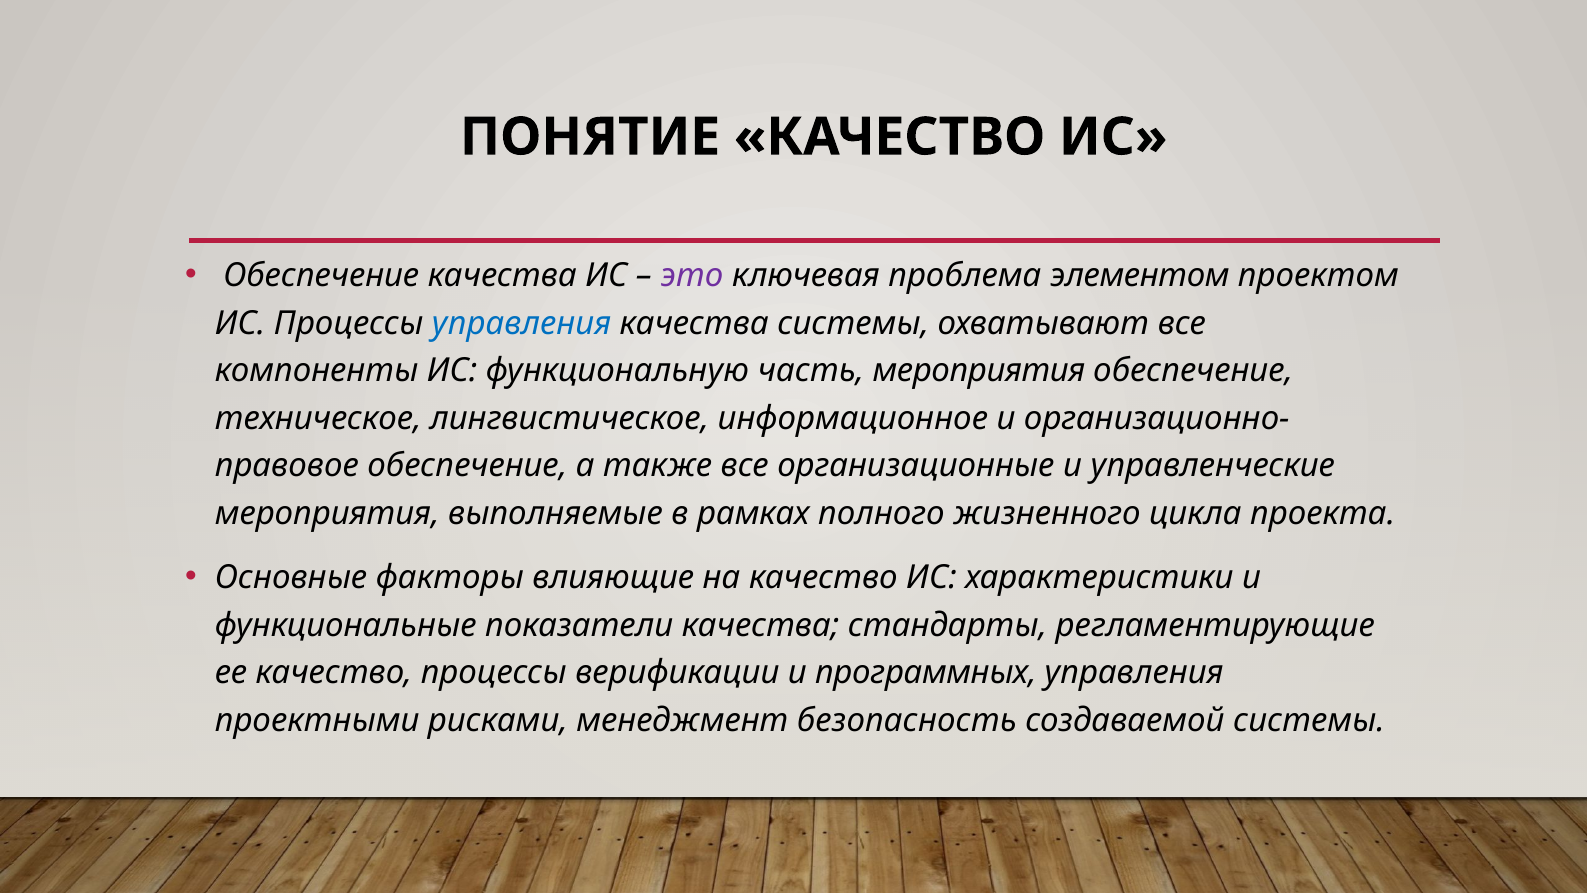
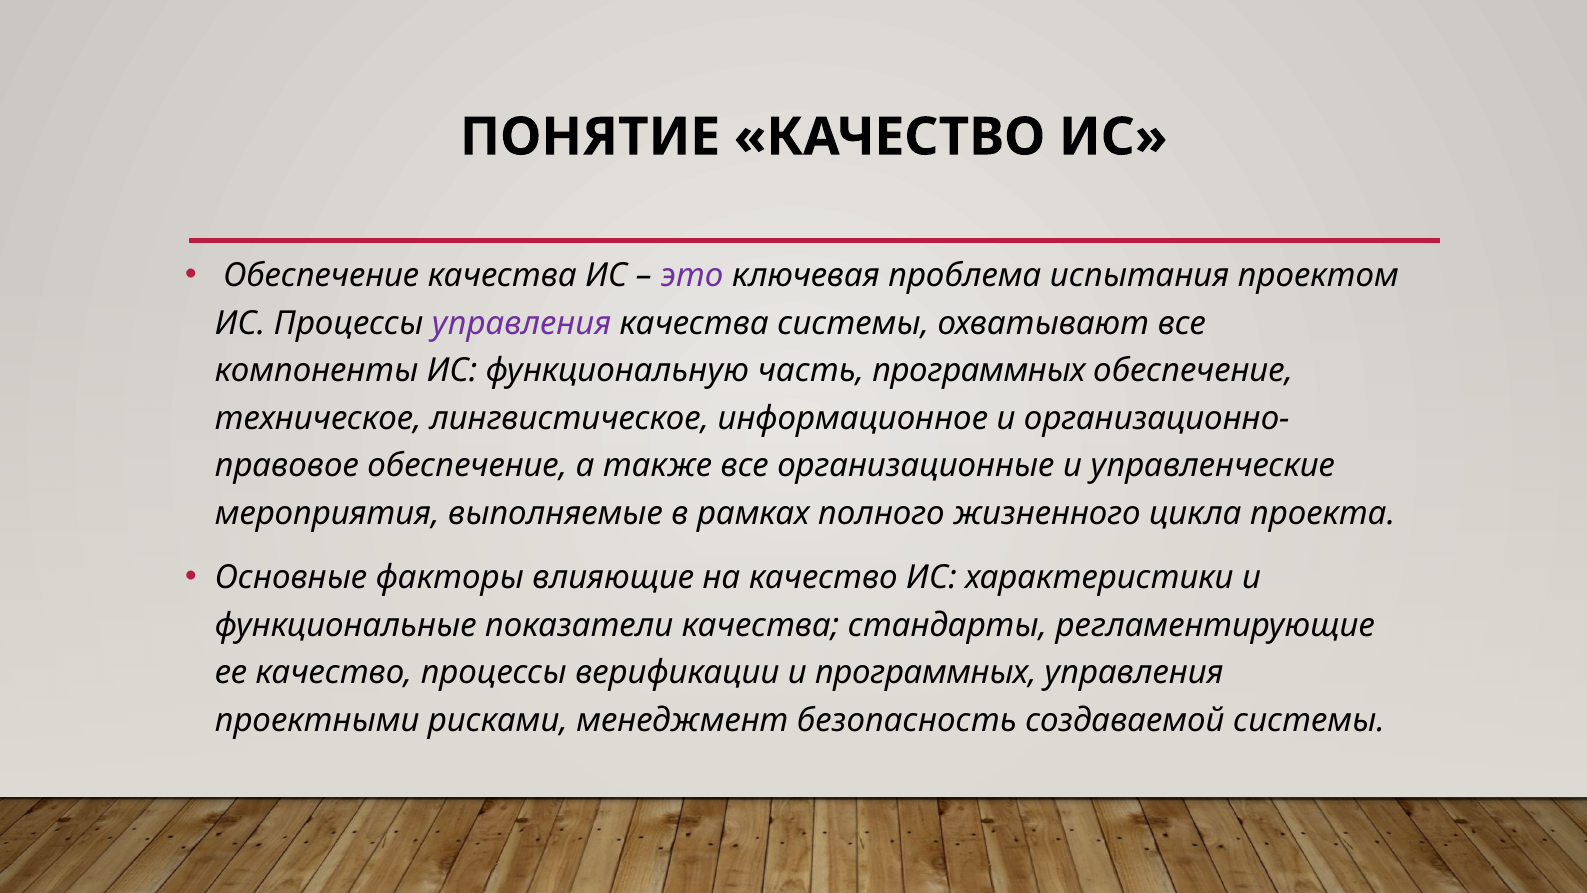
элементом: элементом -> испытания
управления at (521, 323) colour: blue -> purple
часть мероприятия: мероприятия -> программных
